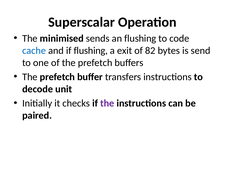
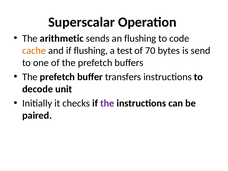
minimised: minimised -> arithmetic
cache colour: blue -> orange
exit: exit -> test
82: 82 -> 70
